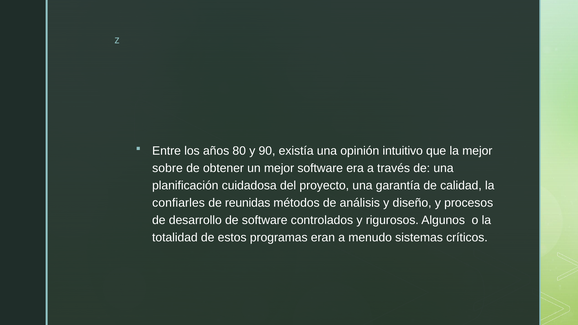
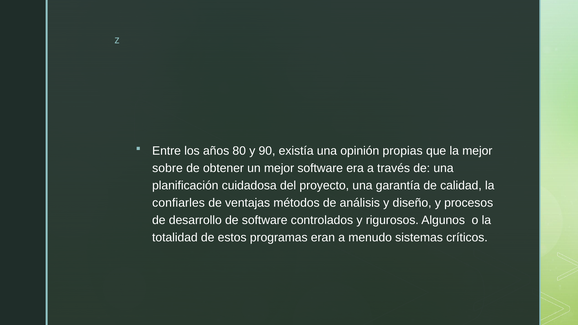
intuitivo: intuitivo -> propias
reunidas: reunidas -> ventajas
